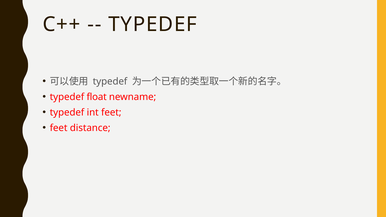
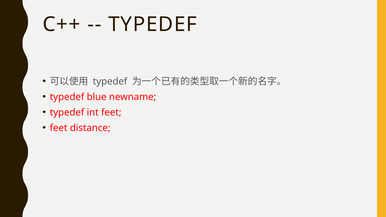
float: float -> blue
